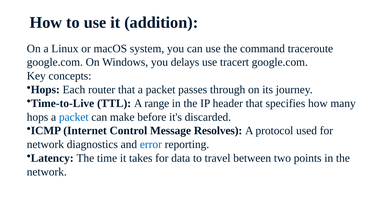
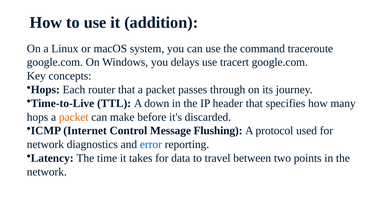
range: range -> down
packet at (74, 117) colour: blue -> orange
Resolves: Resolves -> Flushing
